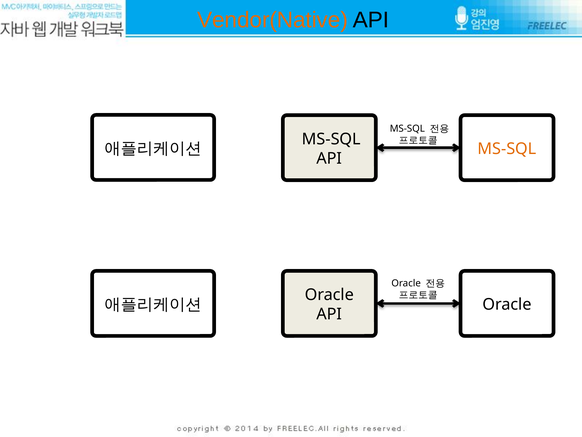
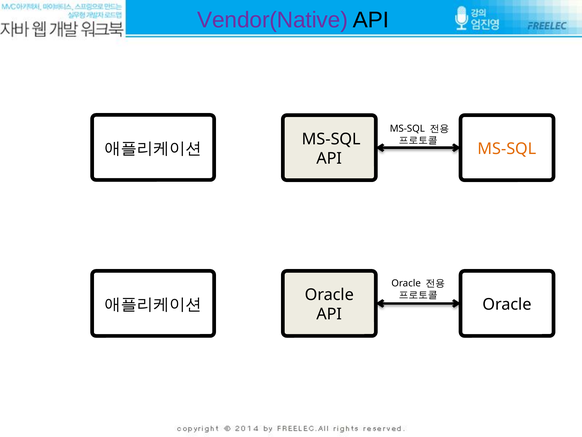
Vendor(Native colour: orange -> purple
